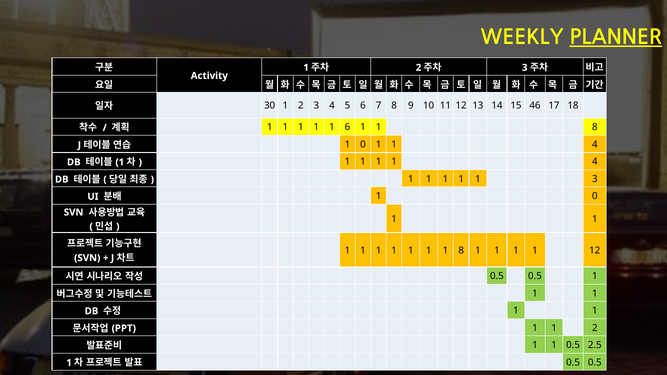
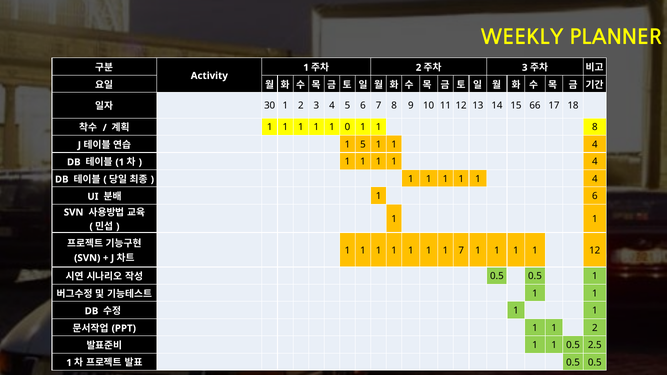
PLANNER underline: present -> none
46: 46 -> 66
1 6: 6 -> 0
0 at (363, 145): 0 -> 5
3 at (595, 179): 3 -> 4
0 at (595, 196): 0 -> 6
1 1 1 8: 8 -> 7
